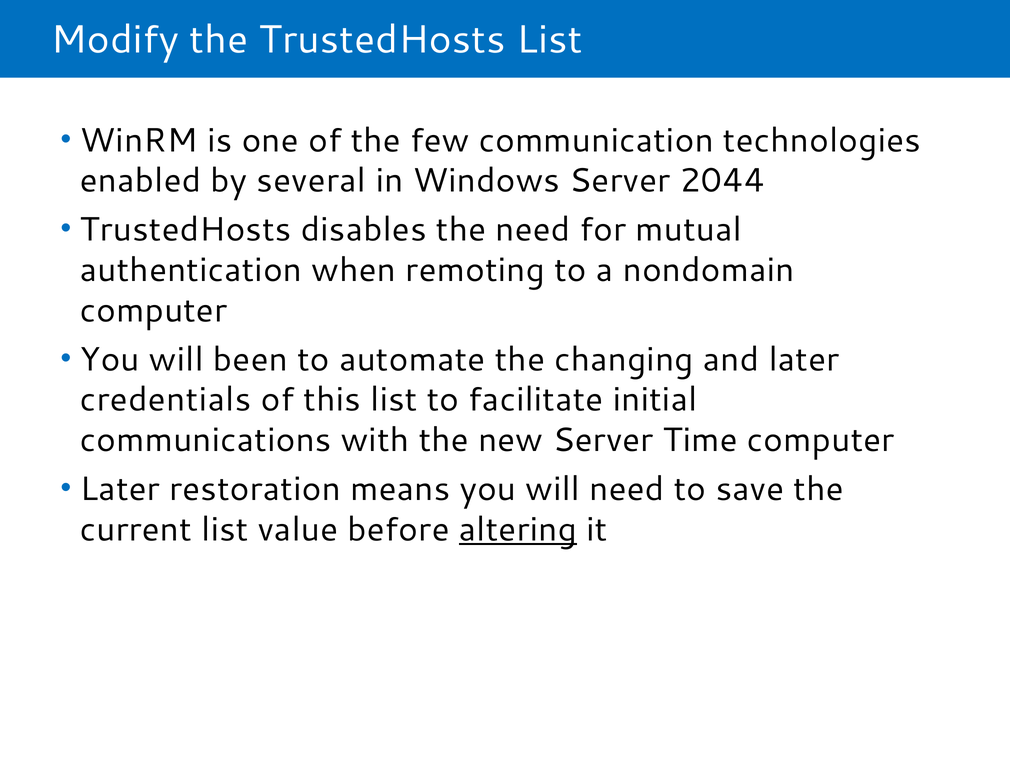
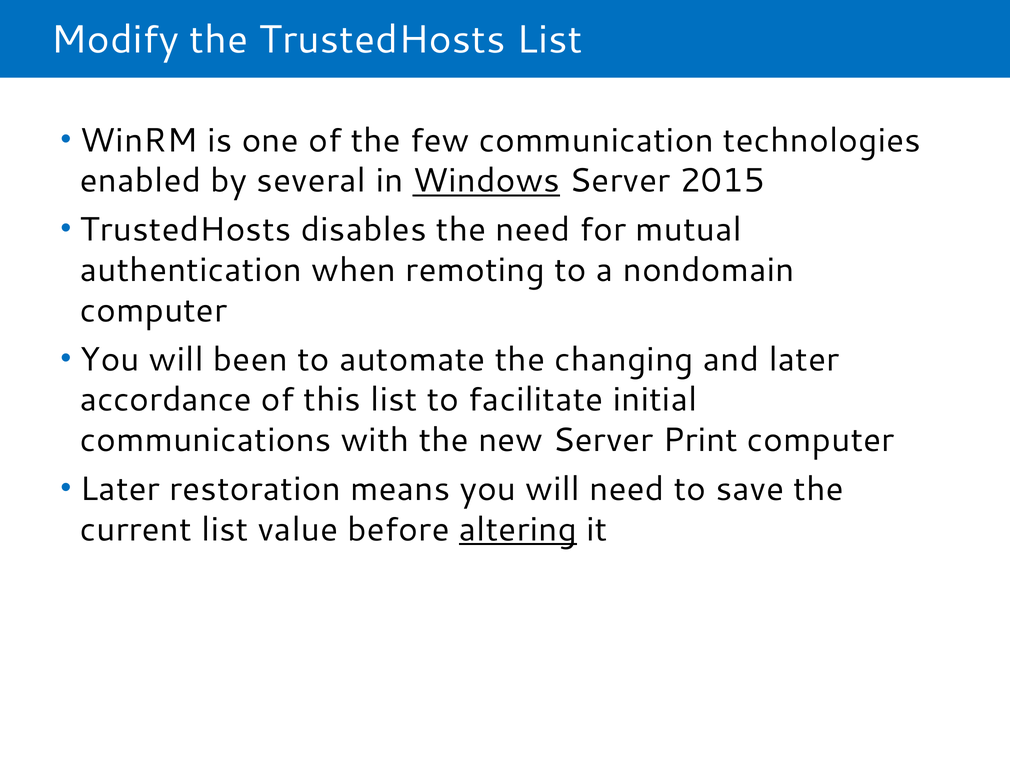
Windows underline: none -> present
2044: 2044 -> 2015
credentials: credentials -> accordance
Time: Time -> Print
